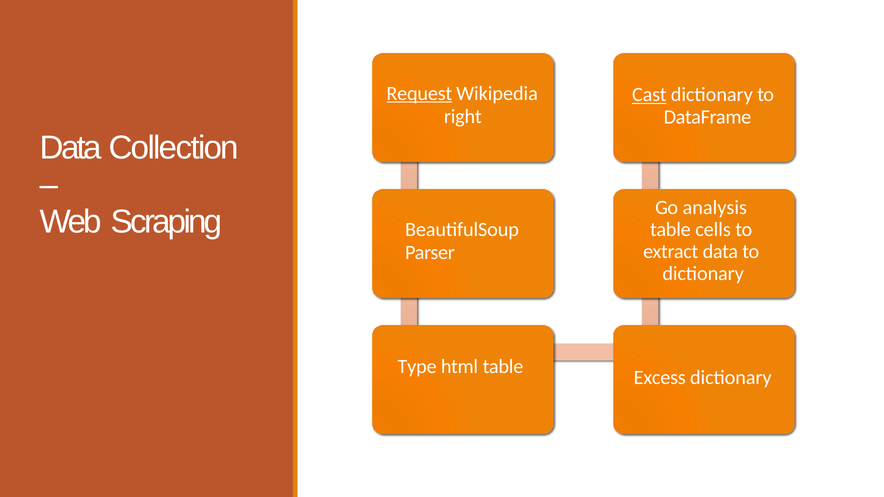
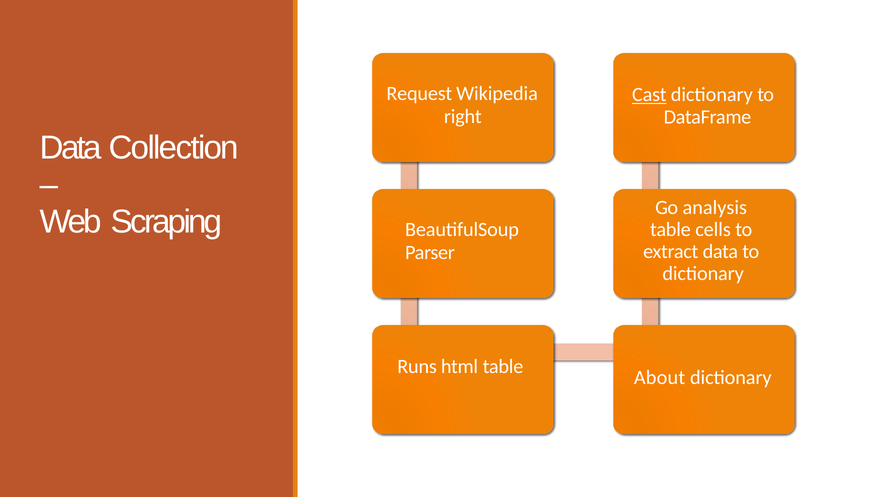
Request underline: present -> none
Type: Type -> Runs
Excess: Excess -> About
